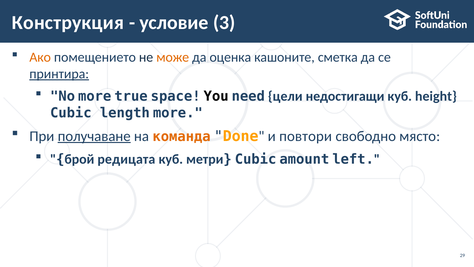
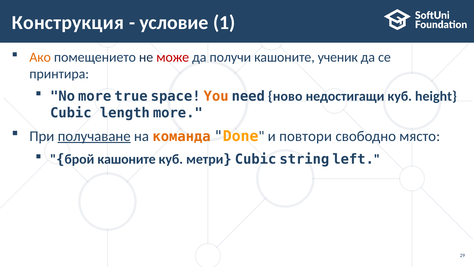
3: 3 -> 1
може colour: orange -> red
оценка: оценка -> получи
сметка: сметка -> ученик
принтира underline: present -> none
You colour: black -> orange
цели: цели -> ново
брой редицата: редицата -> кашоните
amount: amount -> string
